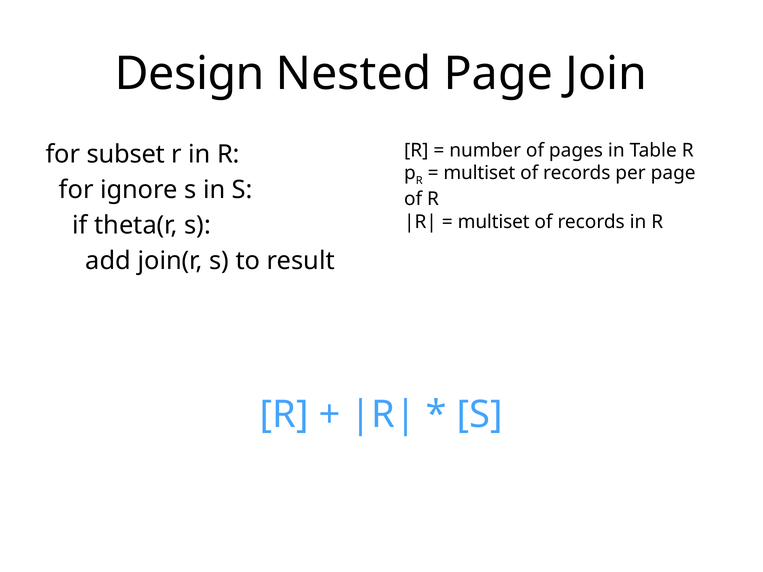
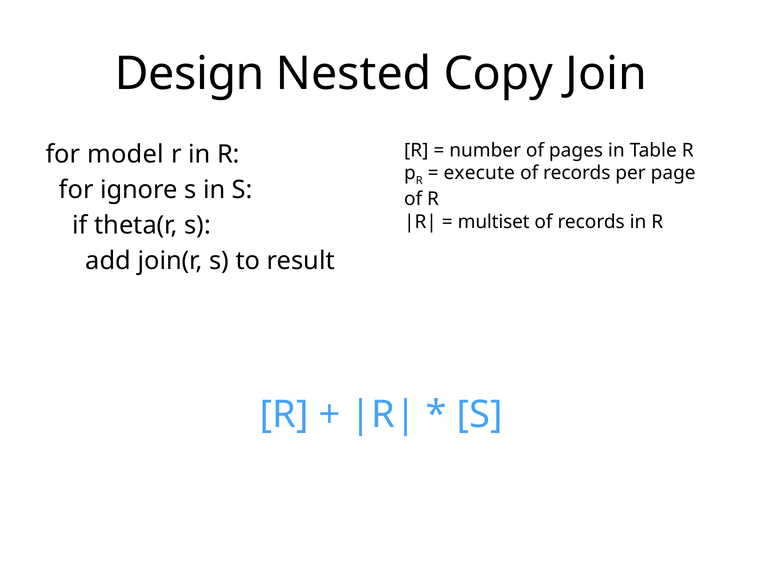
Nested Page: Page -> Copy
subset: subset -> model
multiset at (479, 173): multiset -> execute
